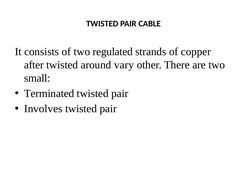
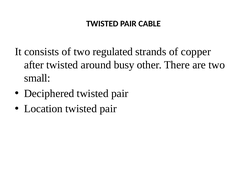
vary: vary -> busy
Terminated: Terminated -> Deciphered
Involves: Involves -> Location
